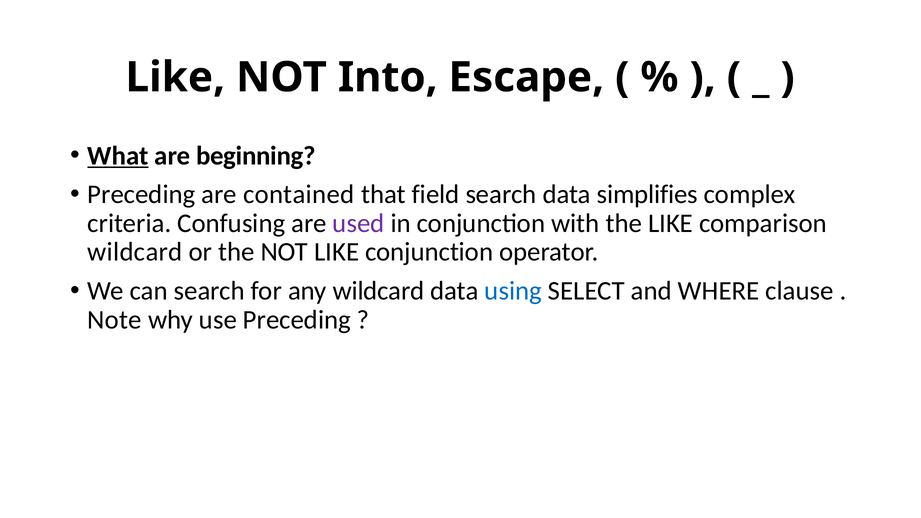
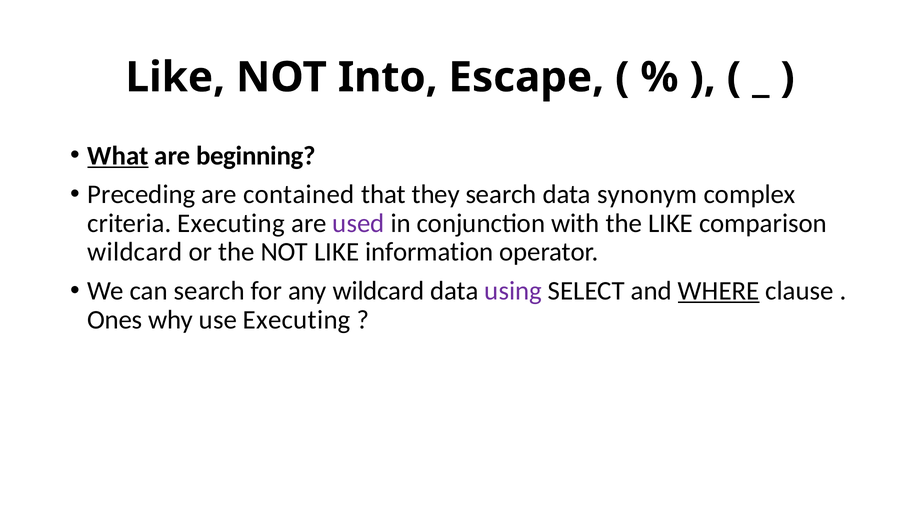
field: field -> they
simplifies: simplifies -> synonym
criteria Confusing: Confusing -> Executing
LIKE conjunction: conjunction -> information
using colour: blue -> purple
WHERE underline: none -> present
Note: Note -> Ones
use Preceding: Preceding -> Executing
